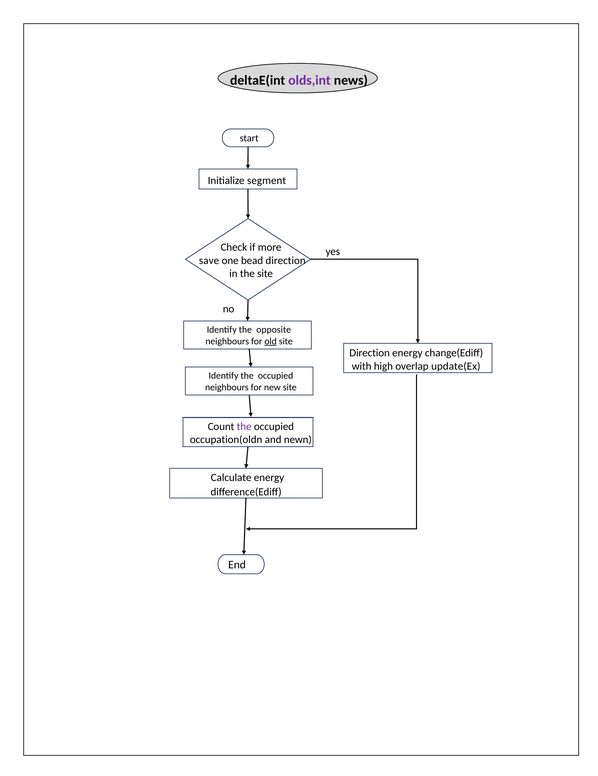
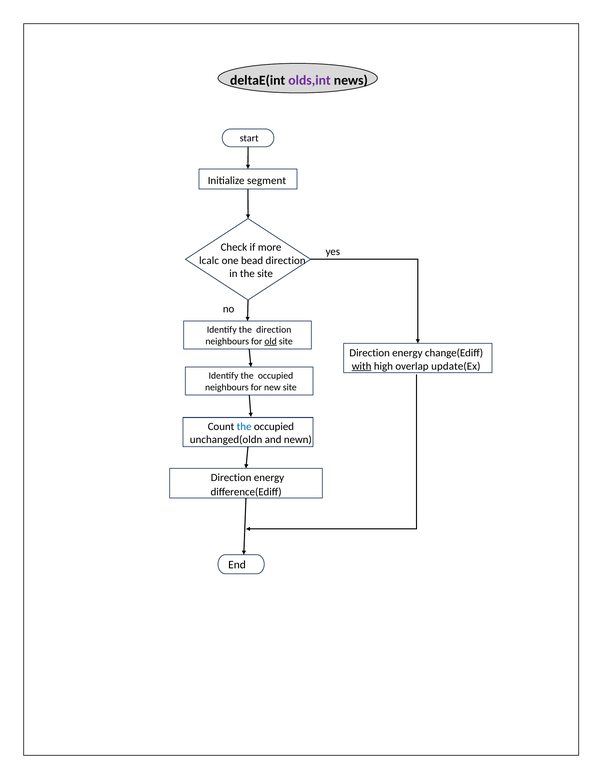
save: save -> lcalc
the opposite: opposite -> direction
with underline: none -> present
the at (244, 427) colour: purple -> blue
occupation(oldn: occupation(oldn -> unchanged(oldn
Calculate at (231, 477): Calculate -> Direction
